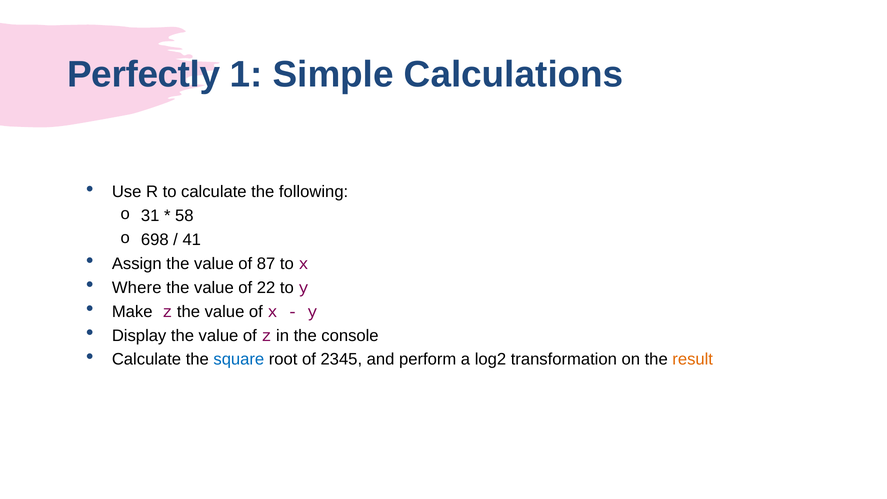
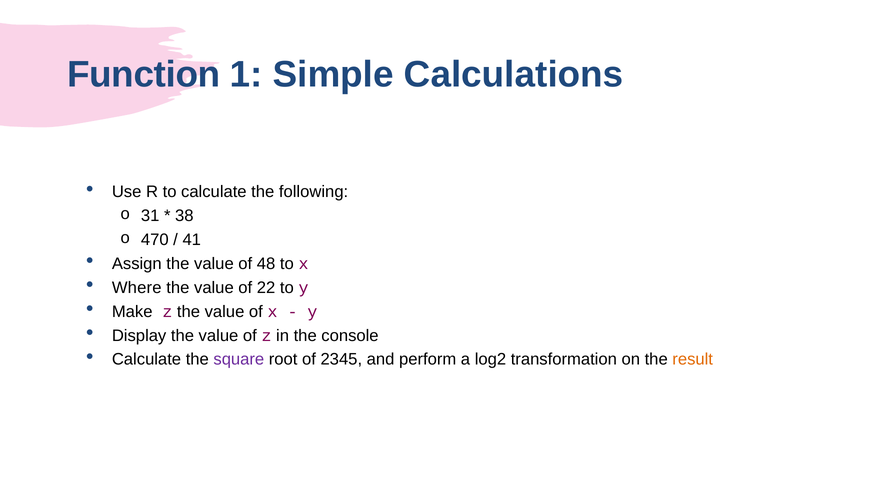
Perfectly: Perfectly -> Function
58: 58 -> 38
698: 698 -> 470
87: 87 -> 48
square colour: blue -> purple
